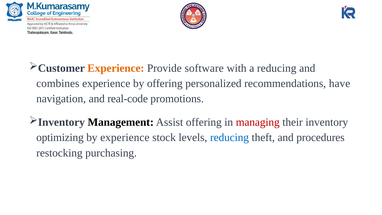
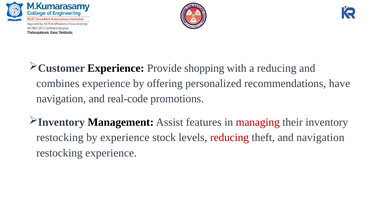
Experience at (116, 68) colour: orange -> black
software: software -> shopping
Assist offering: offering -> features
optimizing at (60, 137): optimizing -> restocking
reducing at (229, 137) colour: blue -> red
and procedures: procedures -> navigation
restocking purchasing: purchasing -> experience
